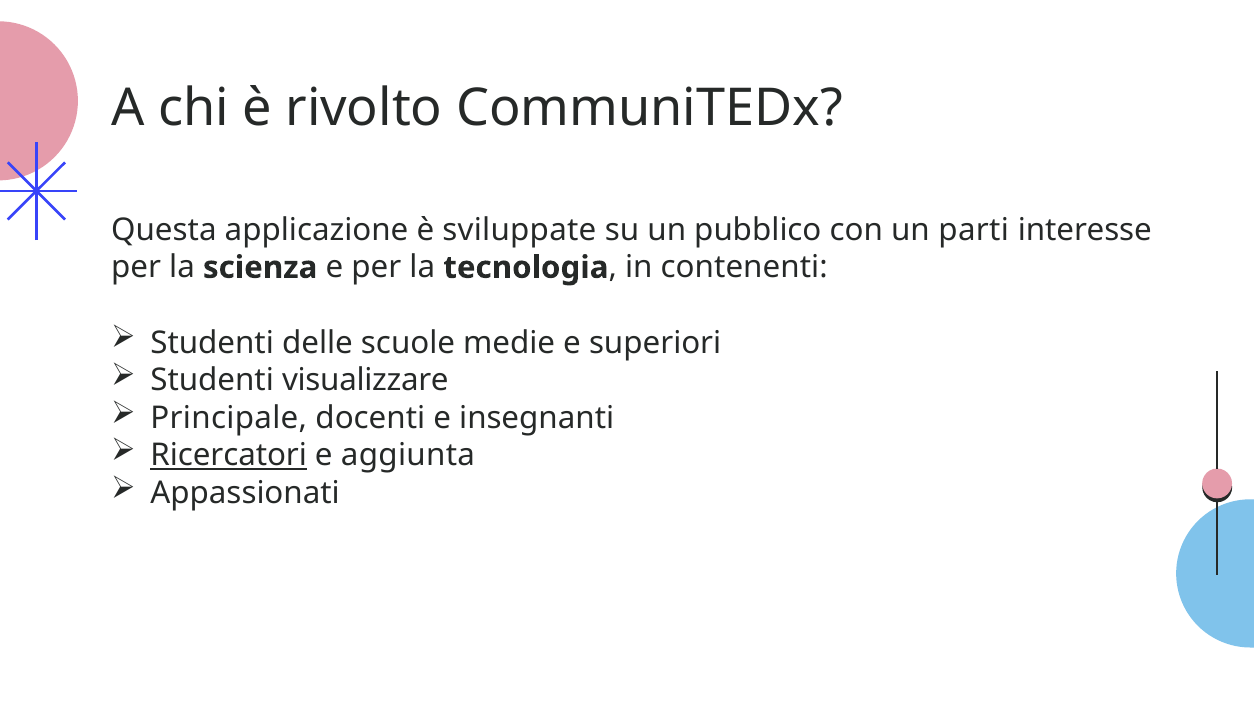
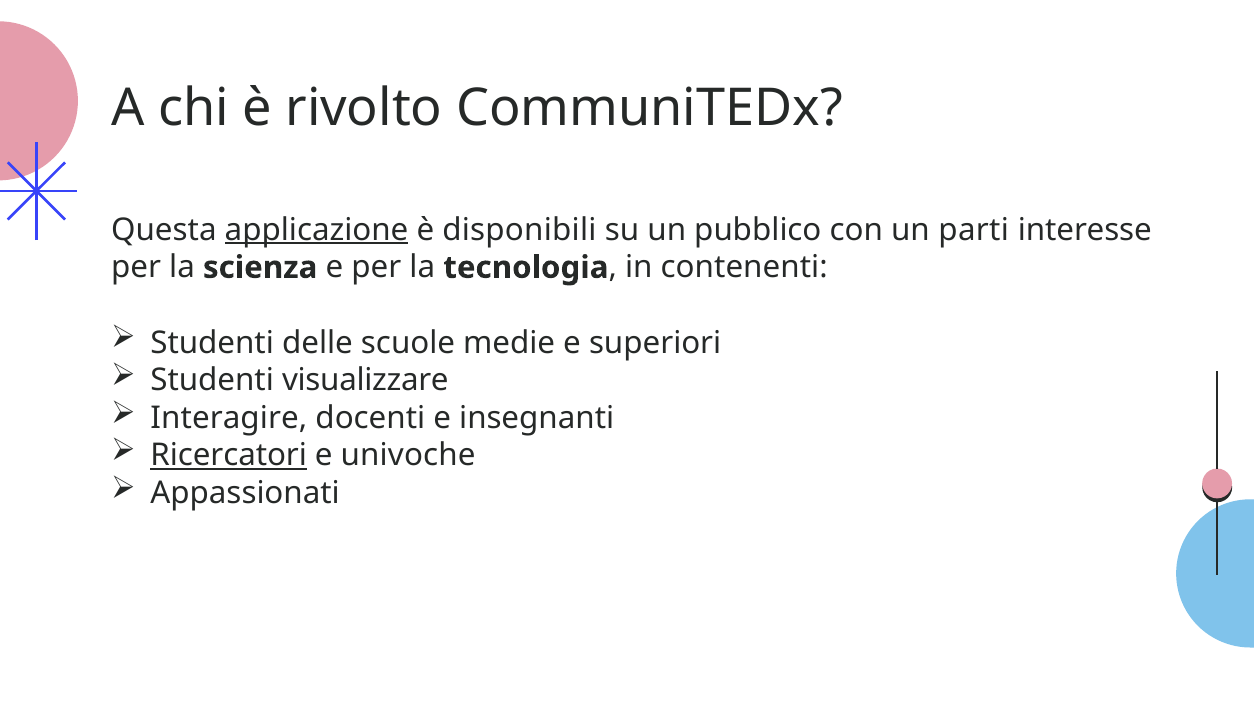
applicazione underline: none -> present
sviluppate: sviluppate -> disponibili
Principale: Principale -> Interagire
aggiunta: aggiunta -> univoche
